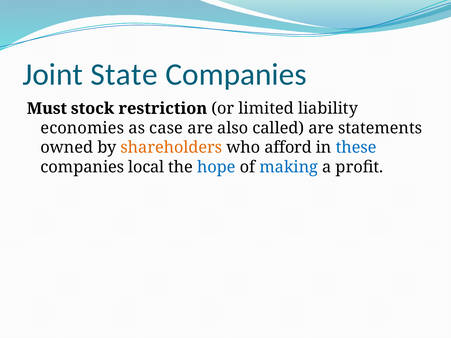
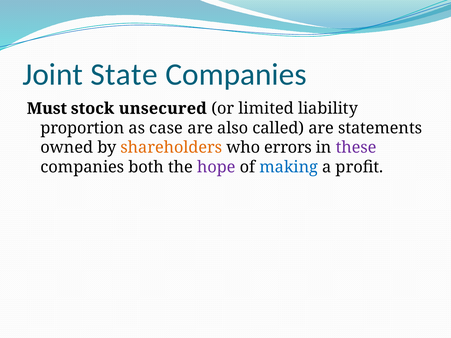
restriction: restriction -> unsecured
economies: economies -> proportion
afford: afford -> errors
these colour: blue -> purple
local: local -> both
hope colour: blue -> purple
